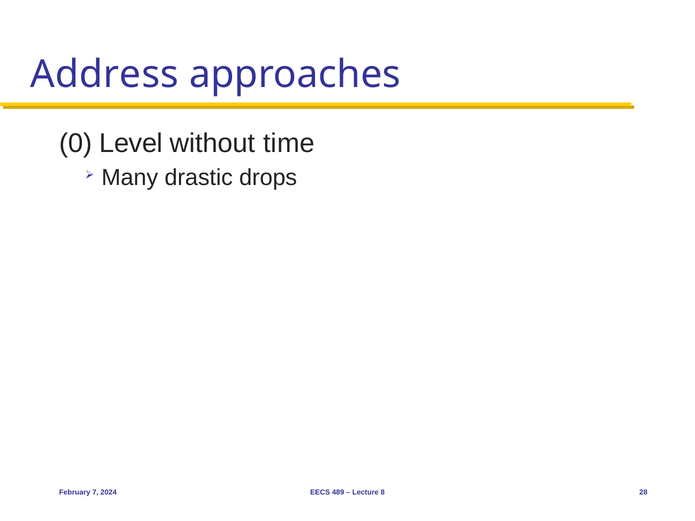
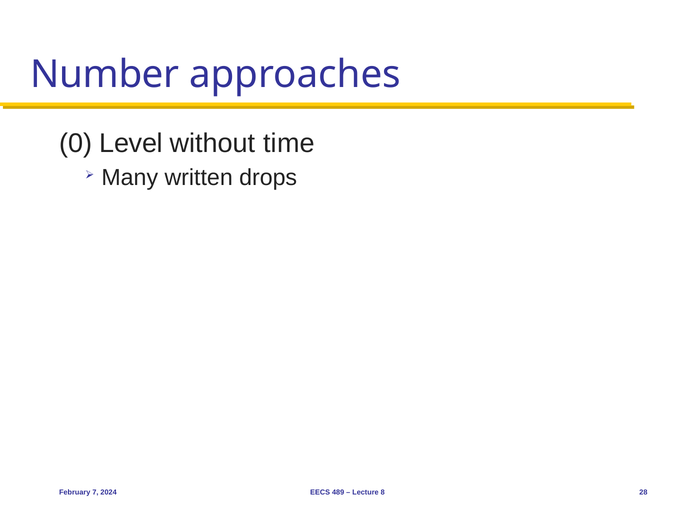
Address: Address -> Number
drastic: drastic -> written
